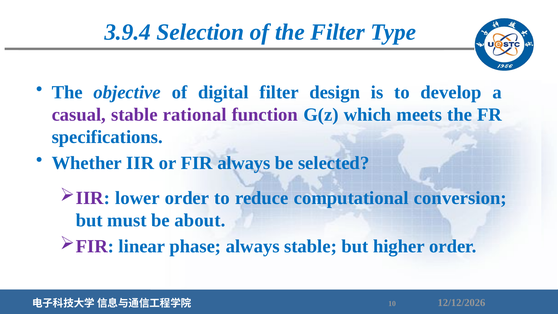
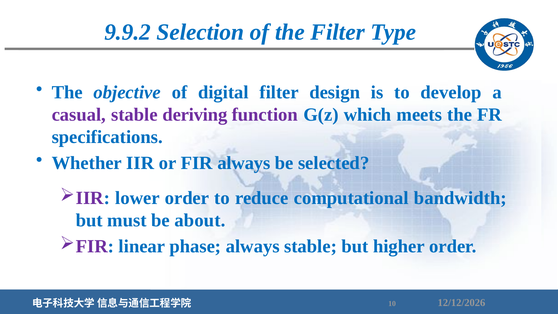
3.9.4: 3.9.4 -> 9.9.2
rational: rational -> deriving
conversion: conversion -> bandwidth
